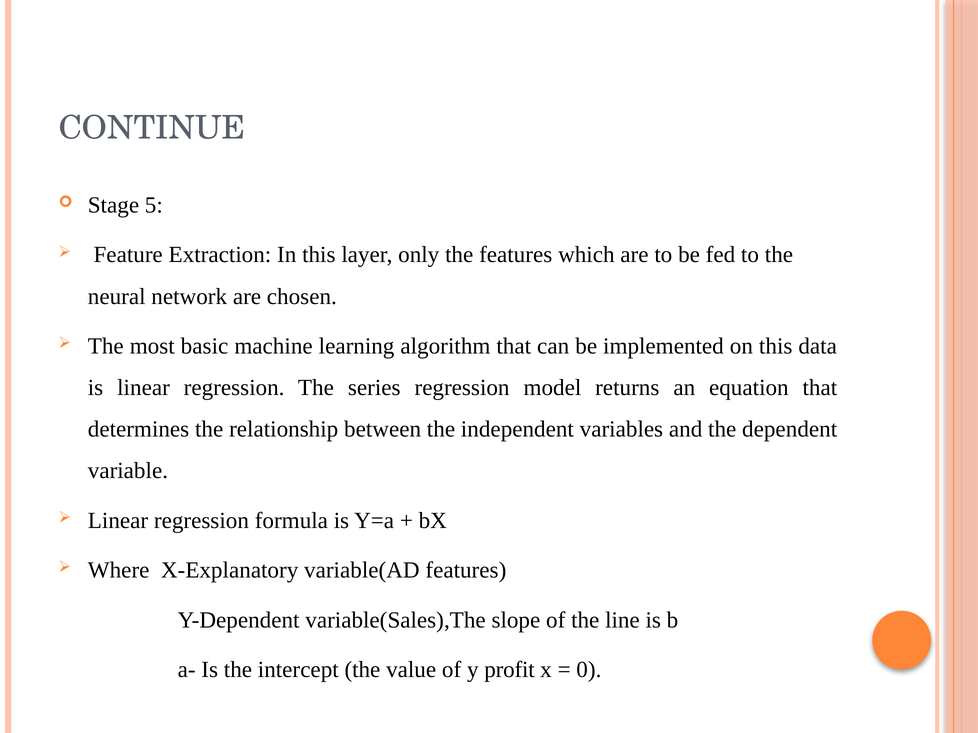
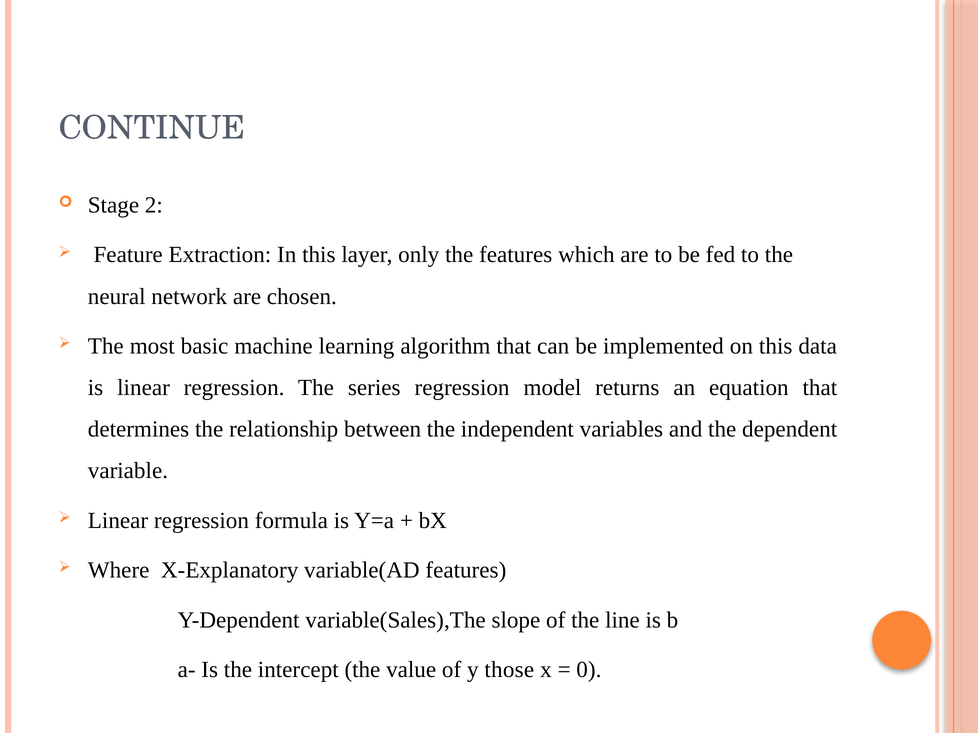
5: 5 -> 2
profit: profit -> those
